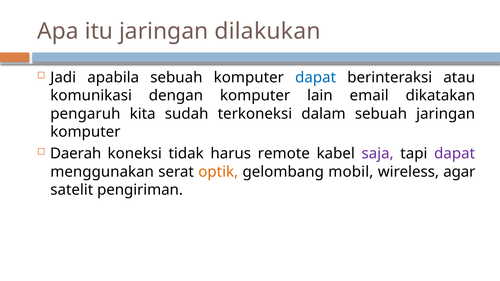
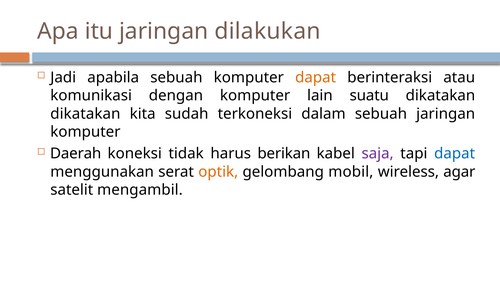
dapat at (316, 78) colour: blue -> orange
email: email -> suatu
pengaruh at (85, 114): pengaruh -> dikatakan
remote: remote -> berikan
dapat at (455, 154) colour: purple -> blue
pengiriman: pengiriman -> mengambil
